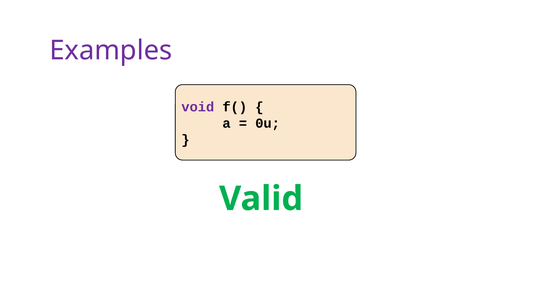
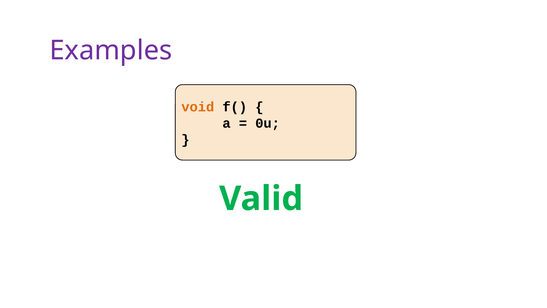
void colour: purple -> orange
